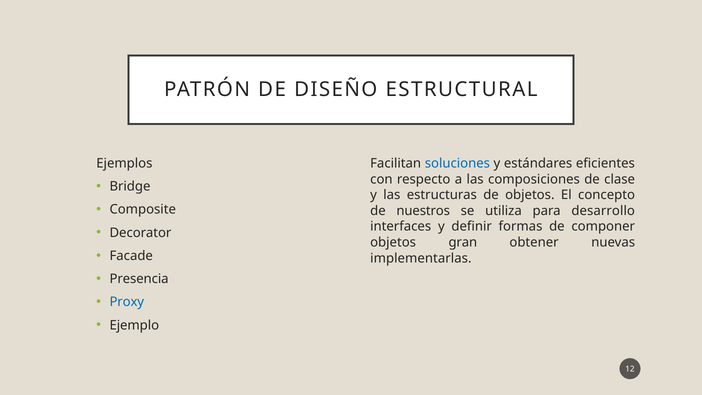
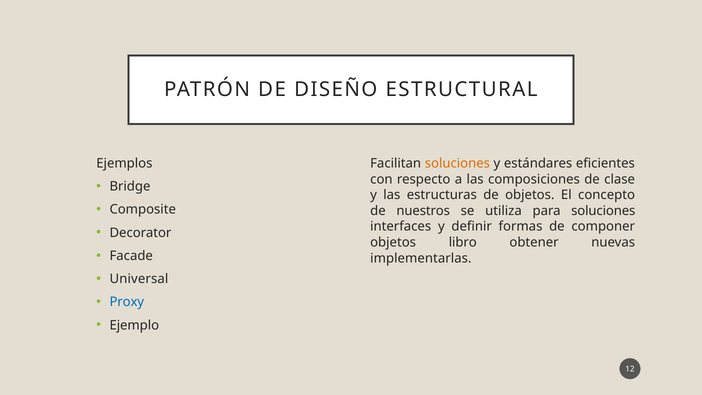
soluciones at (457, 163) colour: blue -> orange
para desarrollo: desarrollo -> soluciones
gran: gran -> libro
Presencia: Presencia -> Universal
